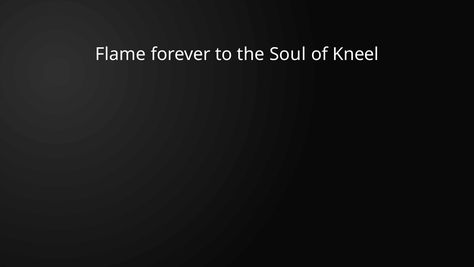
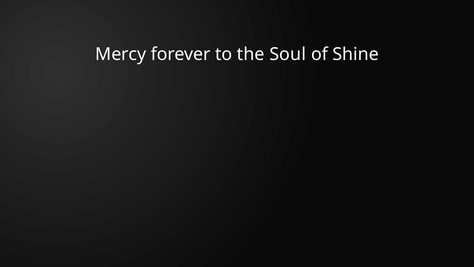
Flame: Flame -> Mercy
Kneel: Kneel -> Shine
